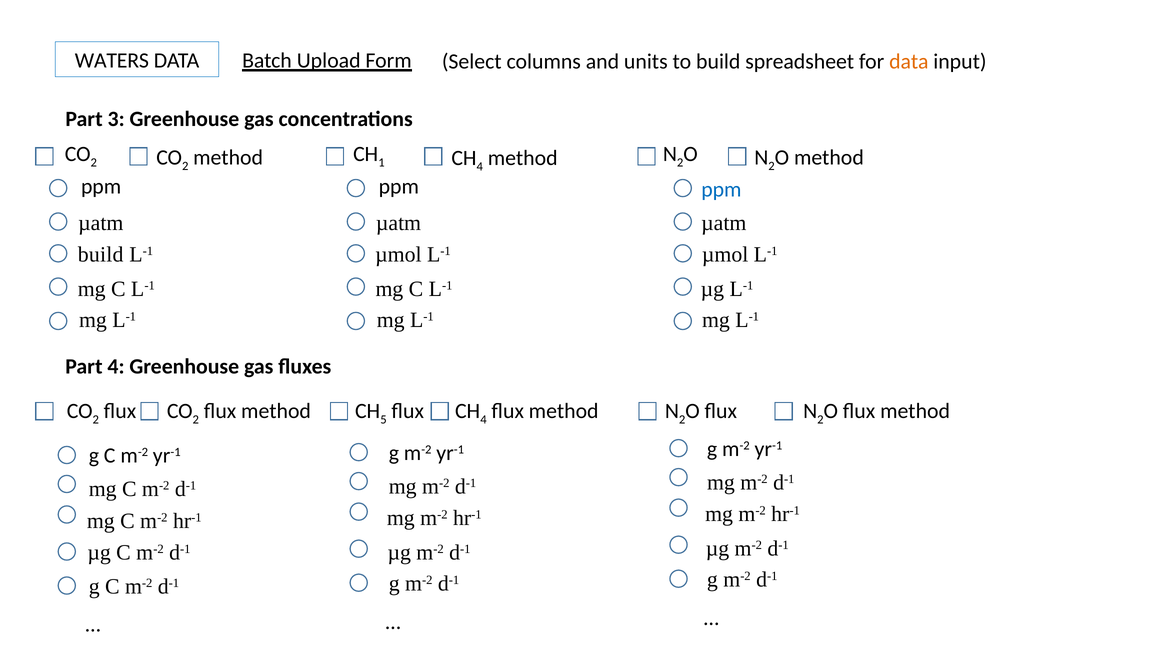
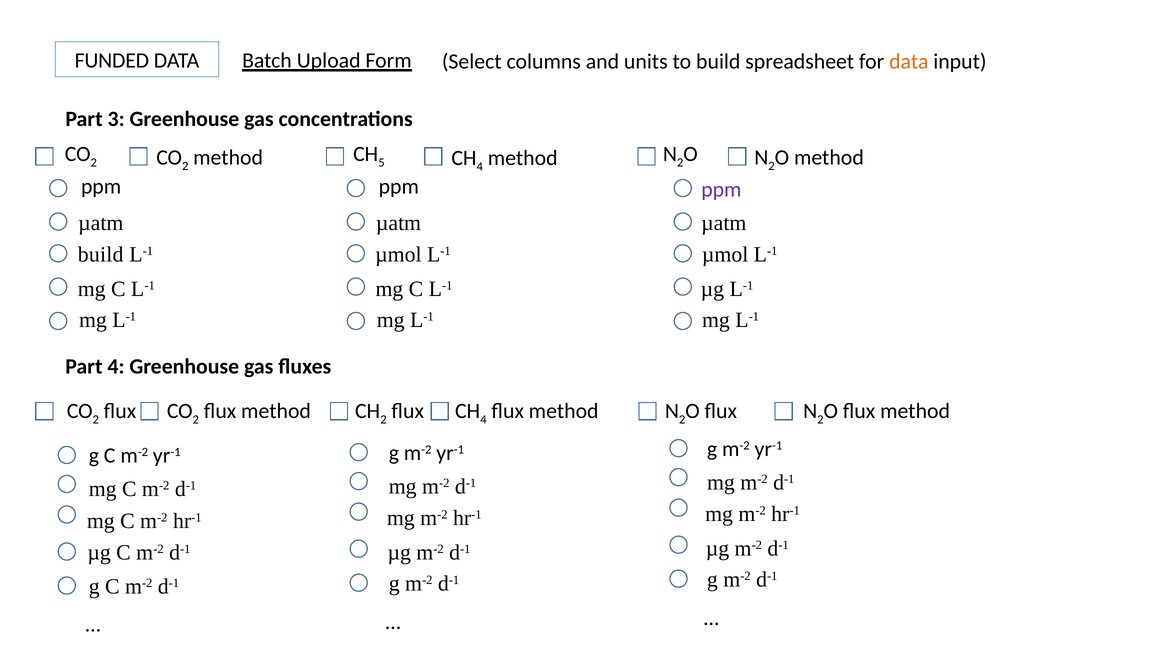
WATERS: WATERS -> FUNDED
1: 1 -> 5
ppm at (721, 189) colour: blue -> purple
5 at (383, 420): 5 -> 2
